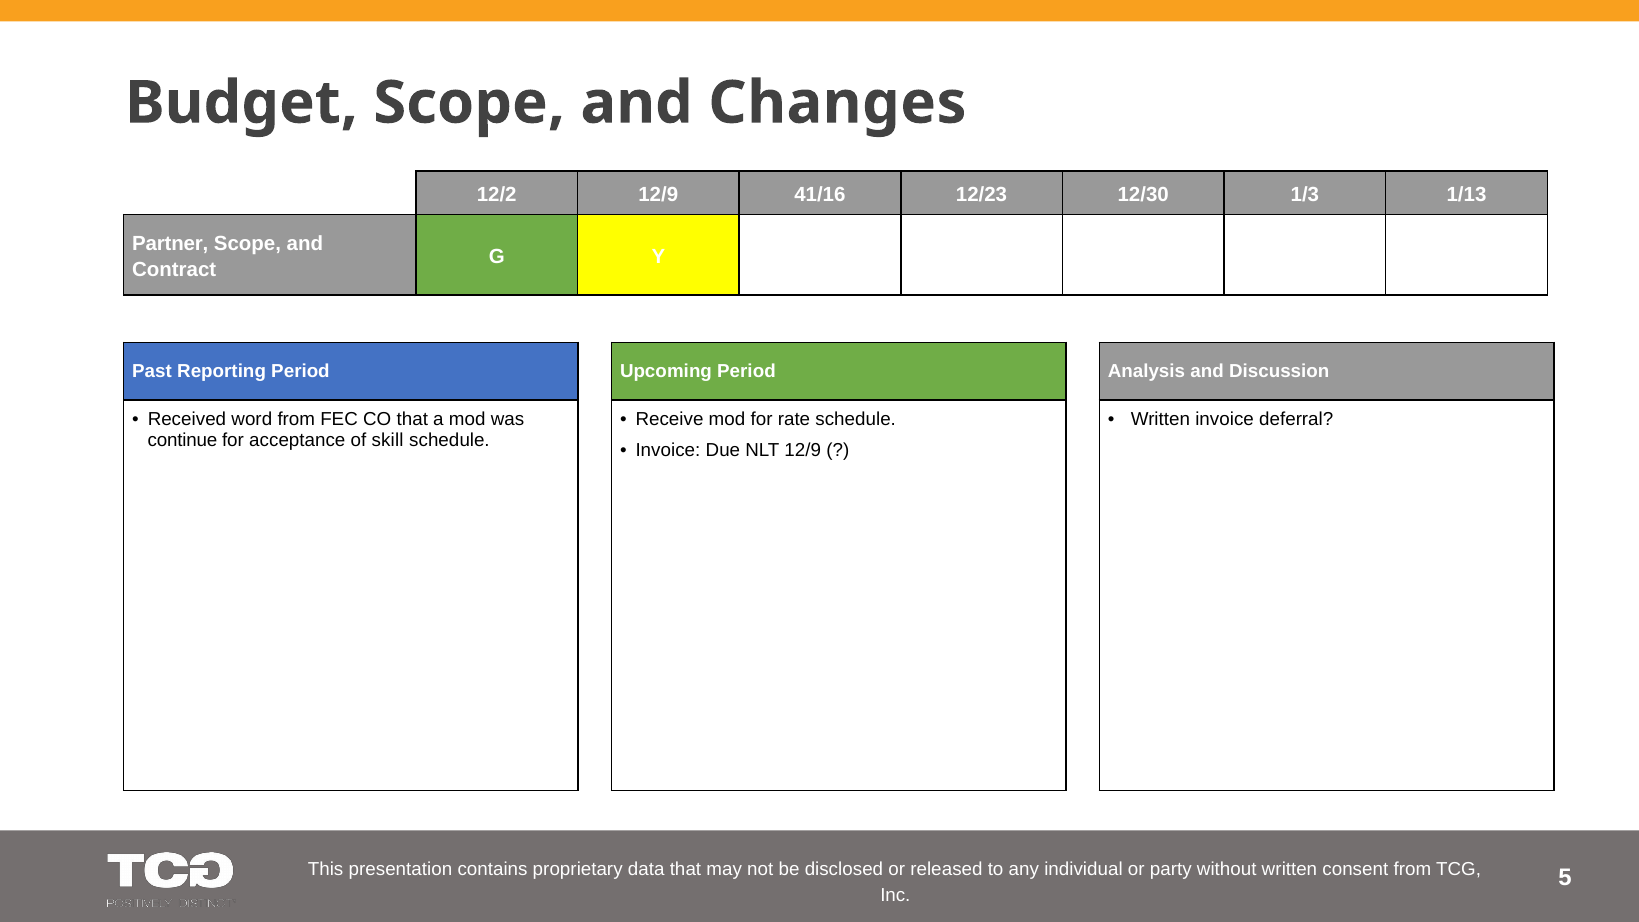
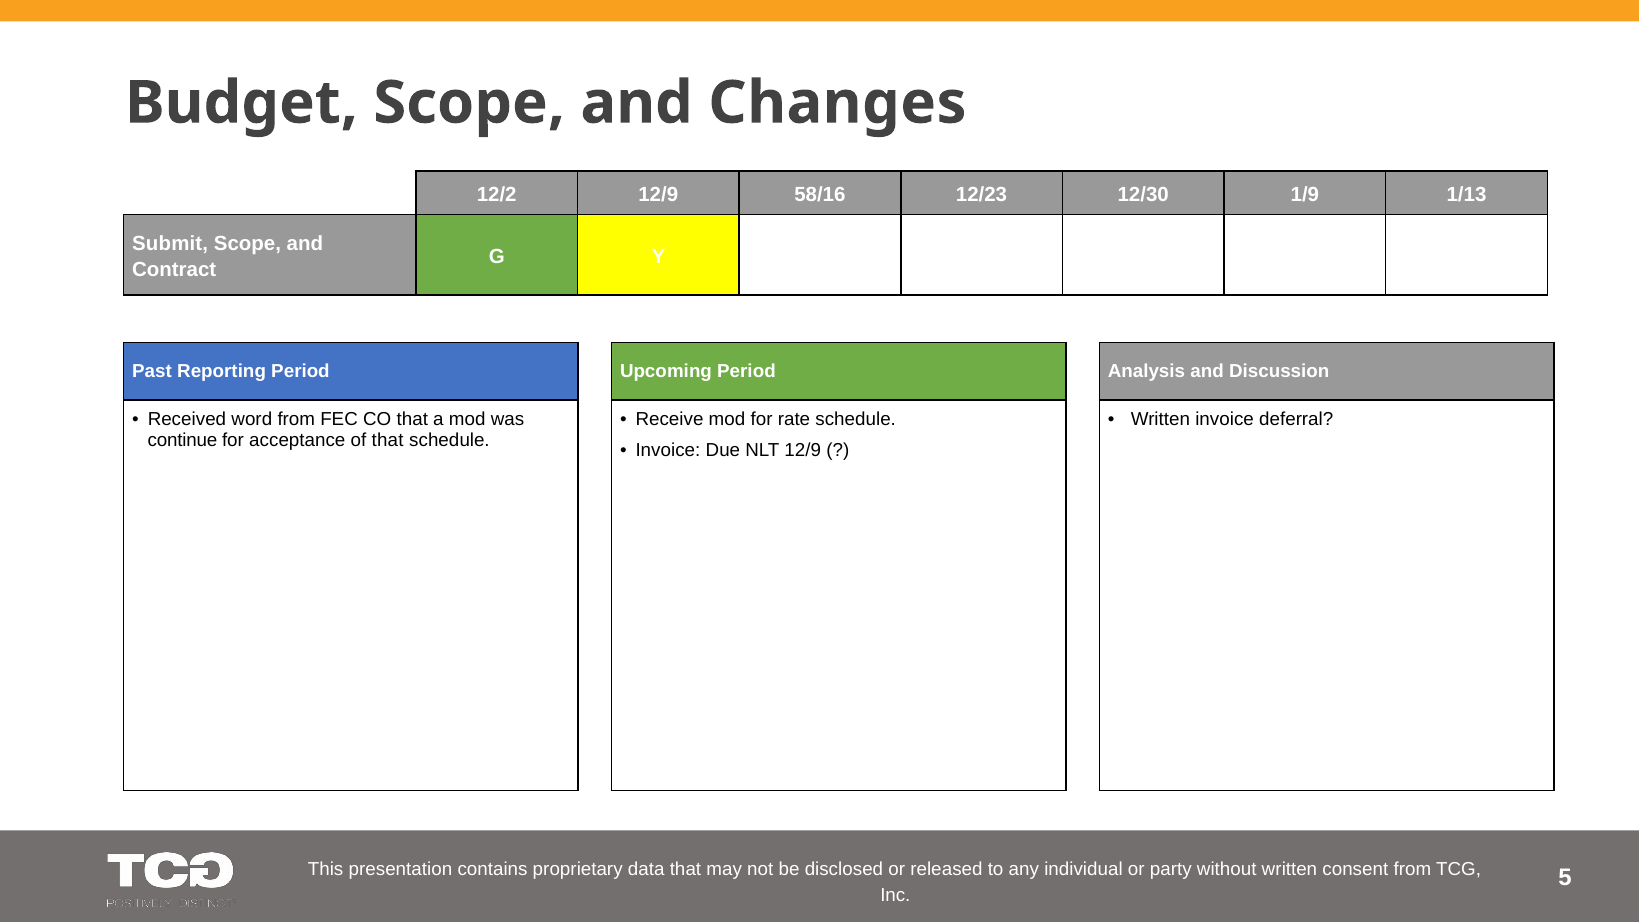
41/16: 41/16 -> 58/16
1/3: 1/3 -> 1/9
Partner: Partner -> Submit
of skill: skill -> that
